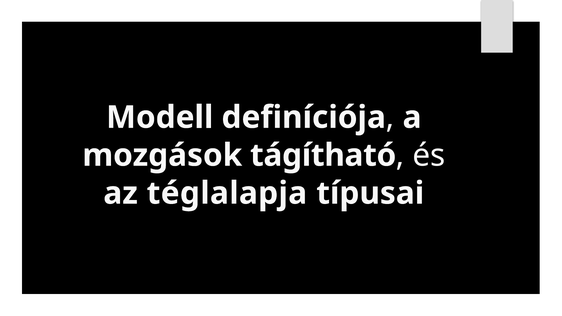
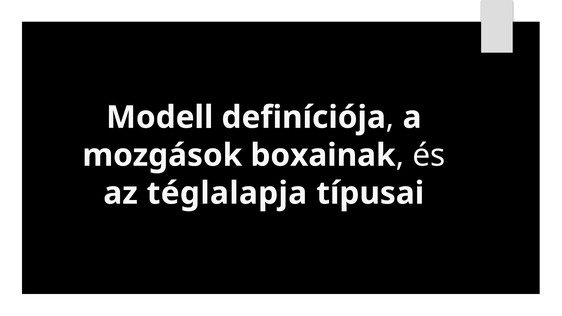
tágítható: tágítható -> boxainak
